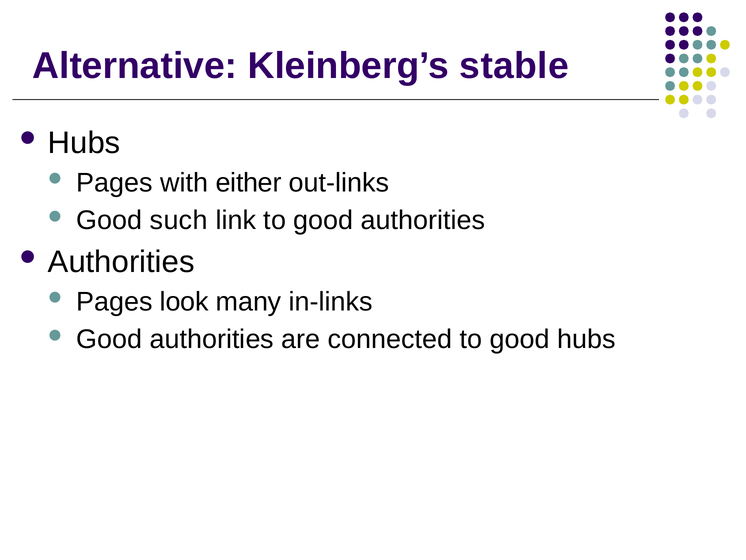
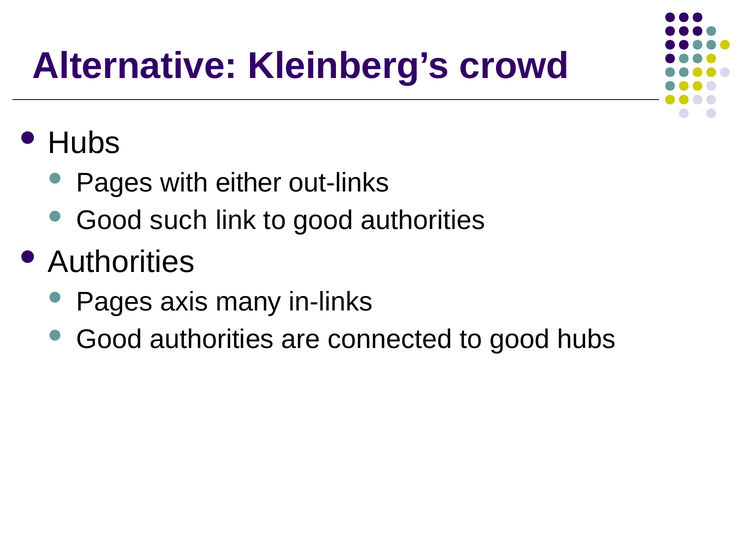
stable: stable -> crowd
look: look -> axis
